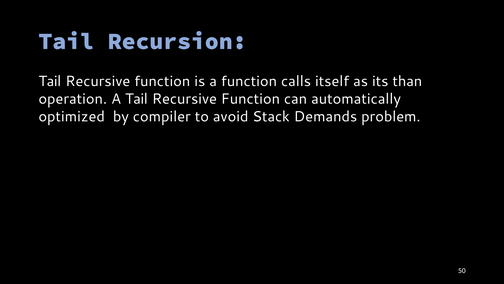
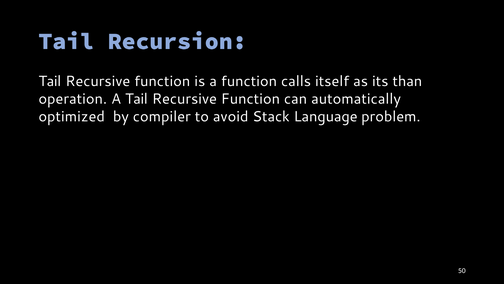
Demands: Demands -> Language
